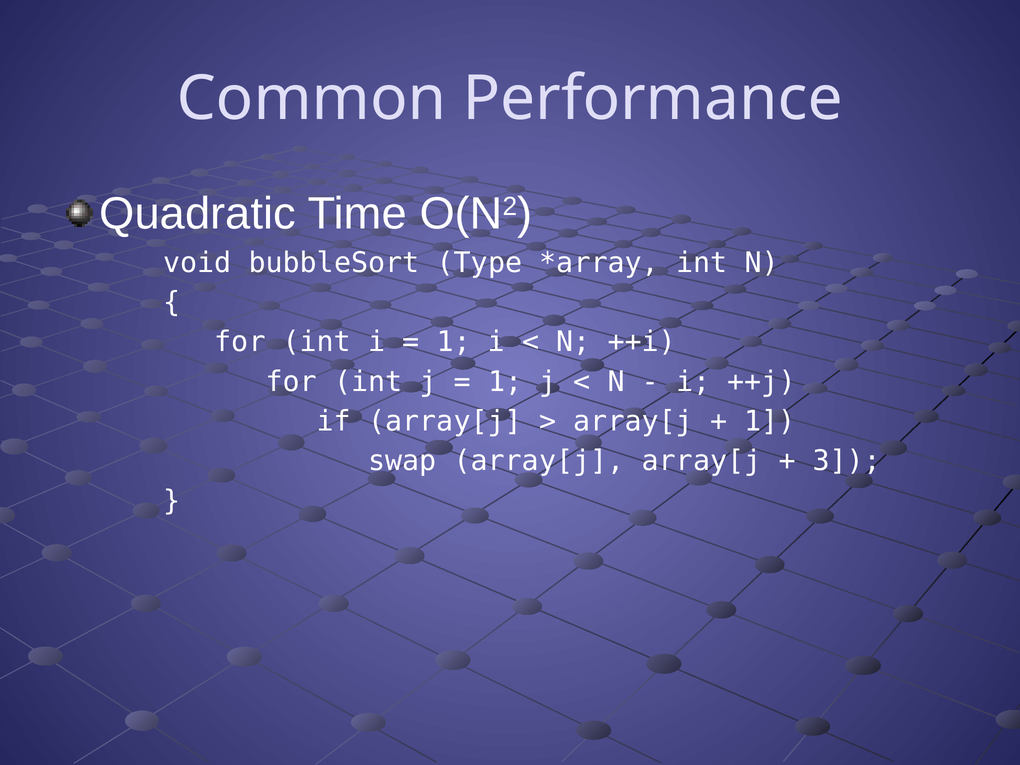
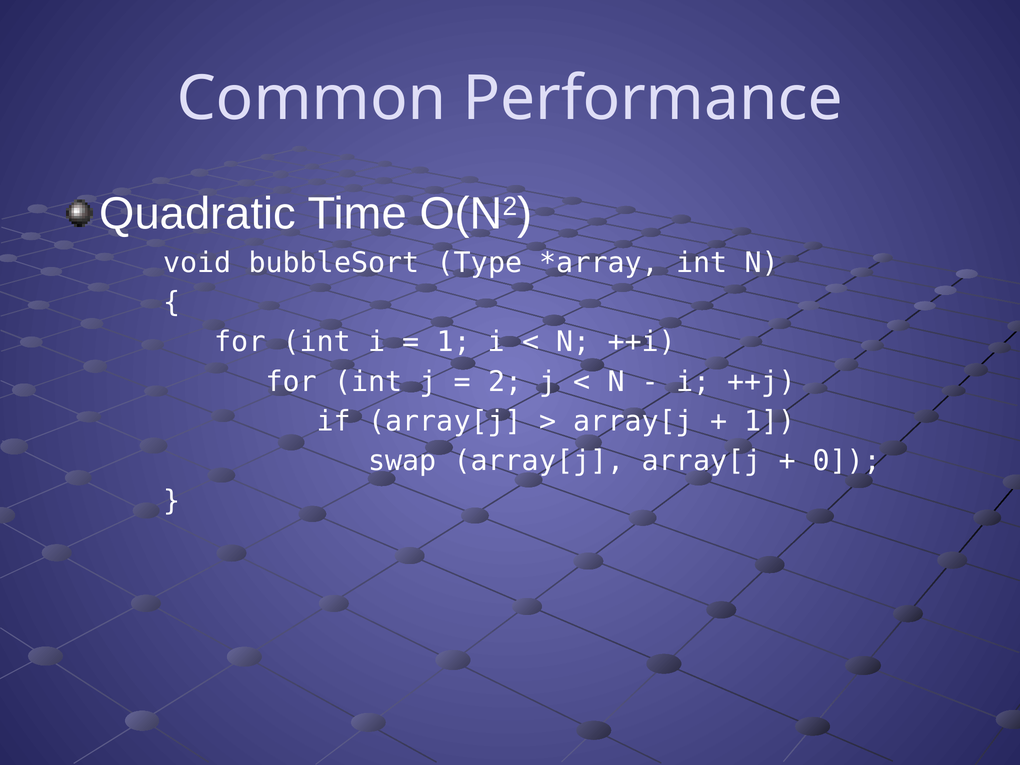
1 at (505, 382): 1 -> 2
3: 3 -> 0
